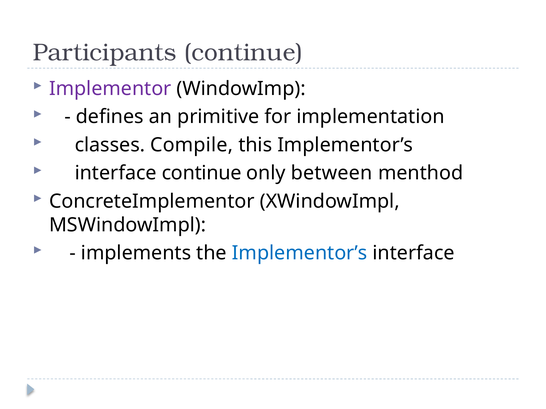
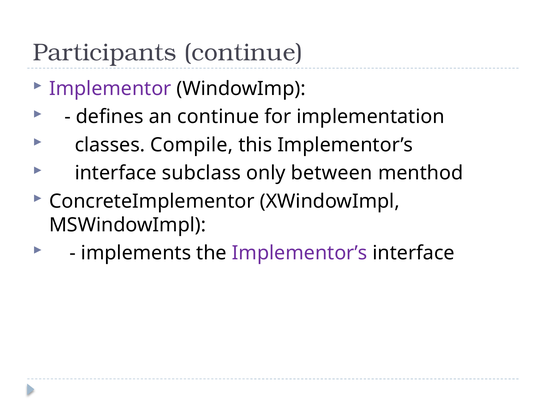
an primitive: primitive -> continue
interface continue: continue -> subclass
Implementor’s at (300, 253) colour: blue -> purple
